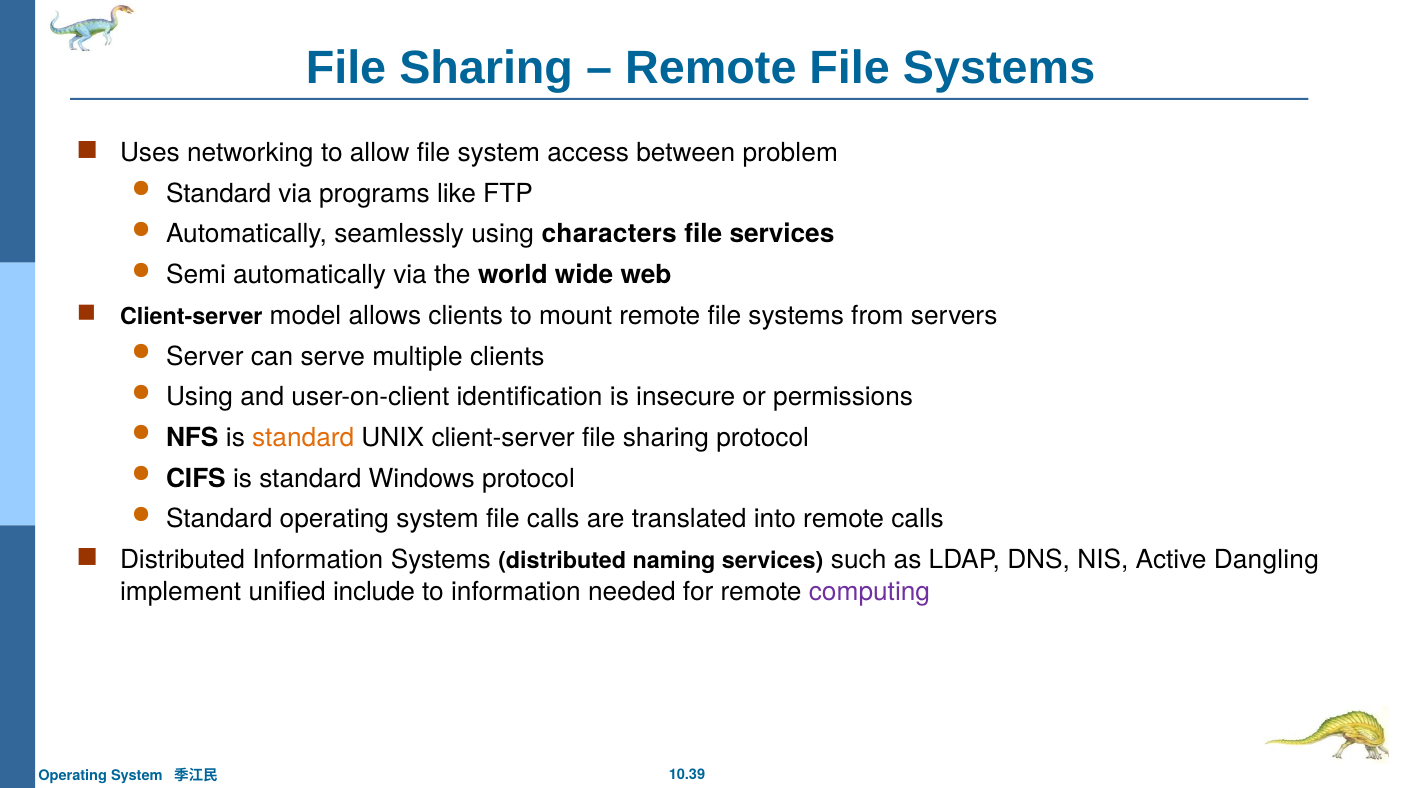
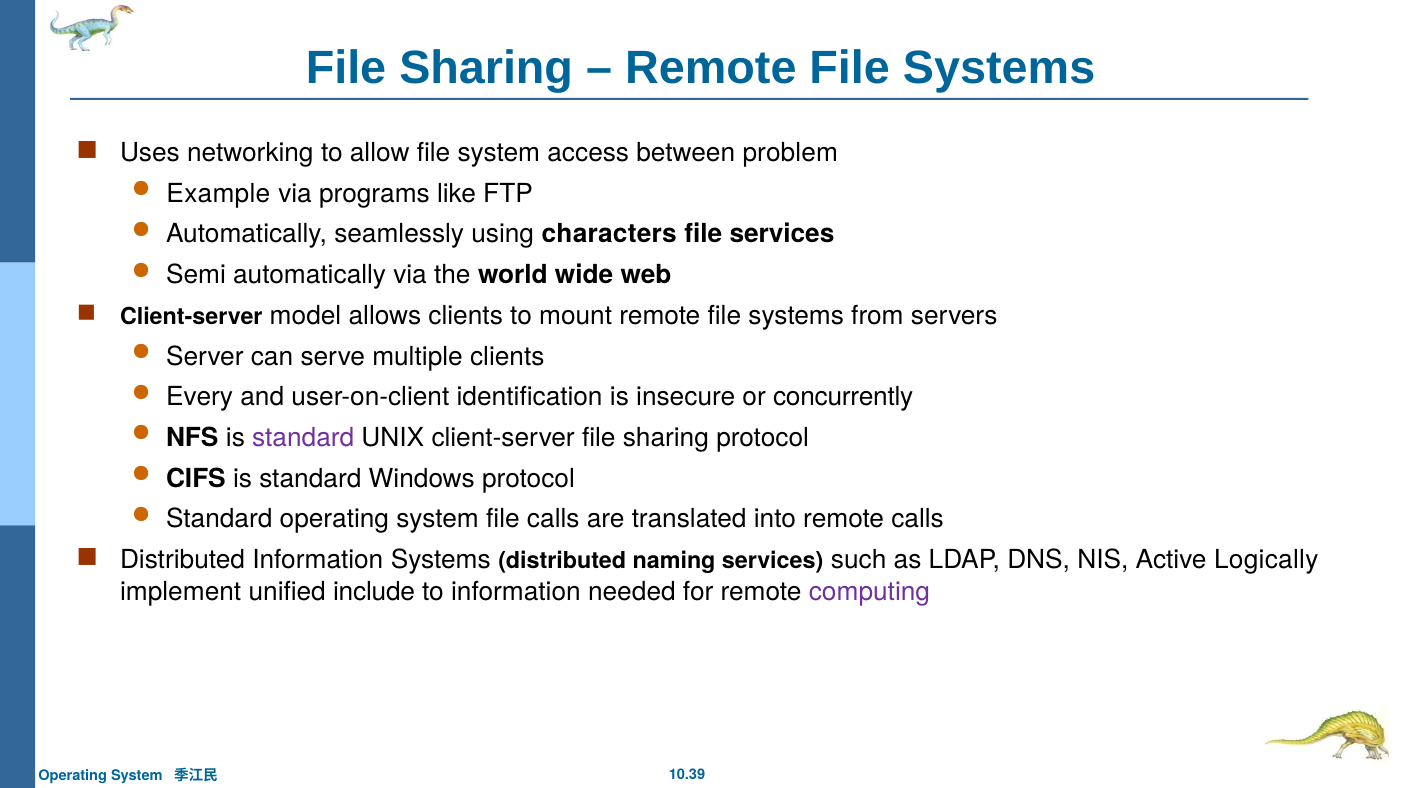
Standard at (219, 194): Standard -> Example
Using at (200, 397): Using -> Every
permissions: permissions -> concurrently
standard at (303, 438) colour: orange -> purple
Dangling: Dangling -> Logically
